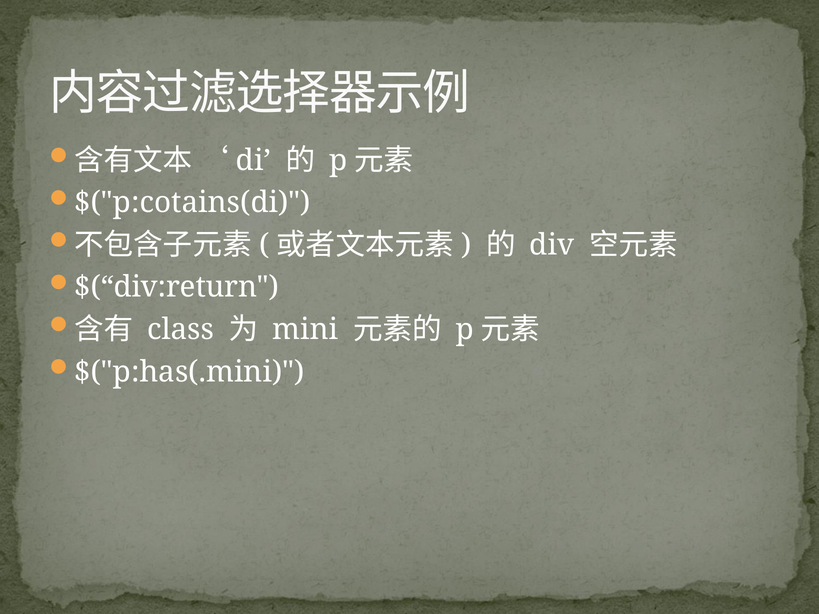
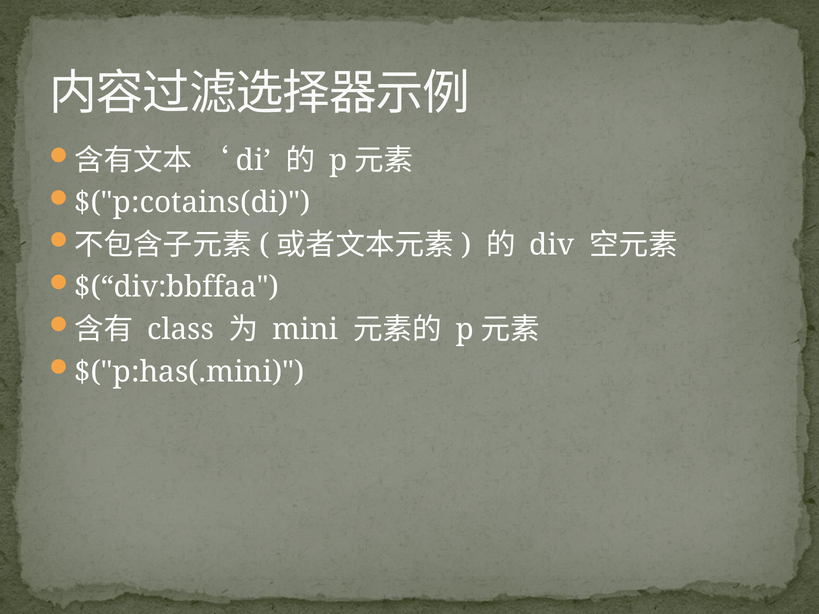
$(“div:return: $(“div:return -> $(“div:bbffaa
